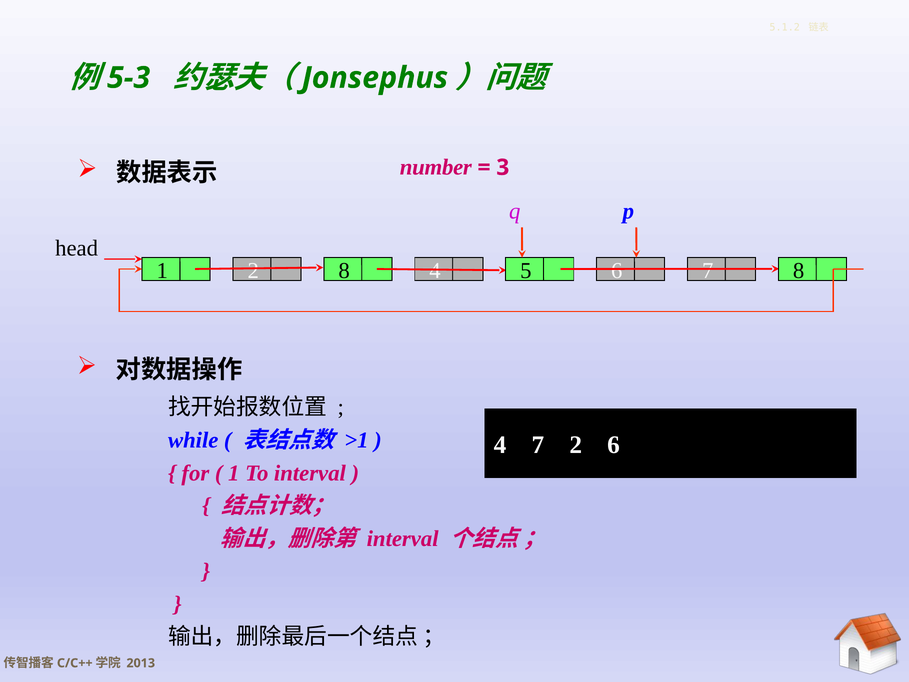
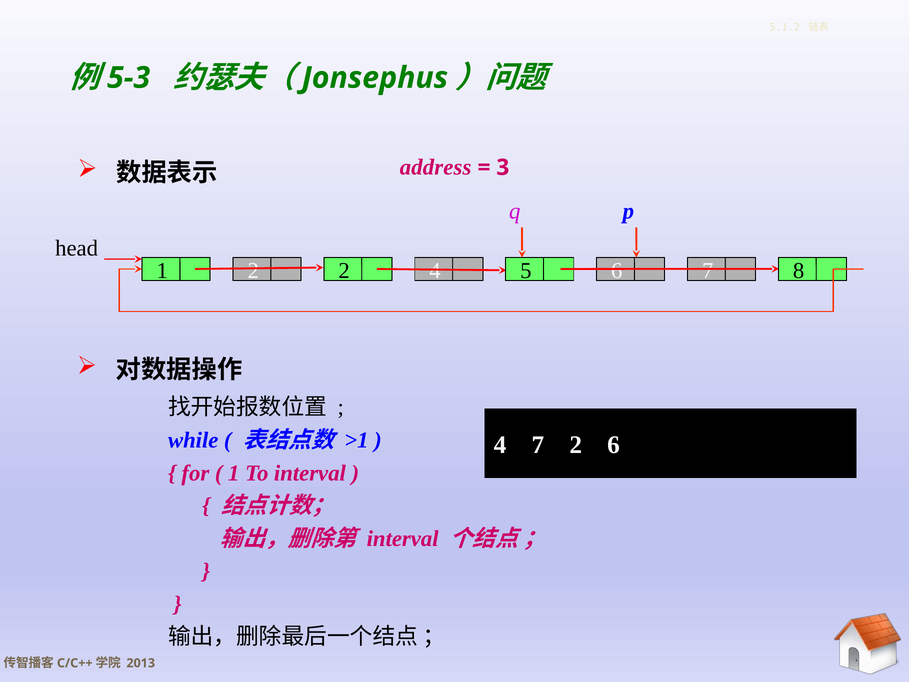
number: number -> address
2 8: 8 -> 2
